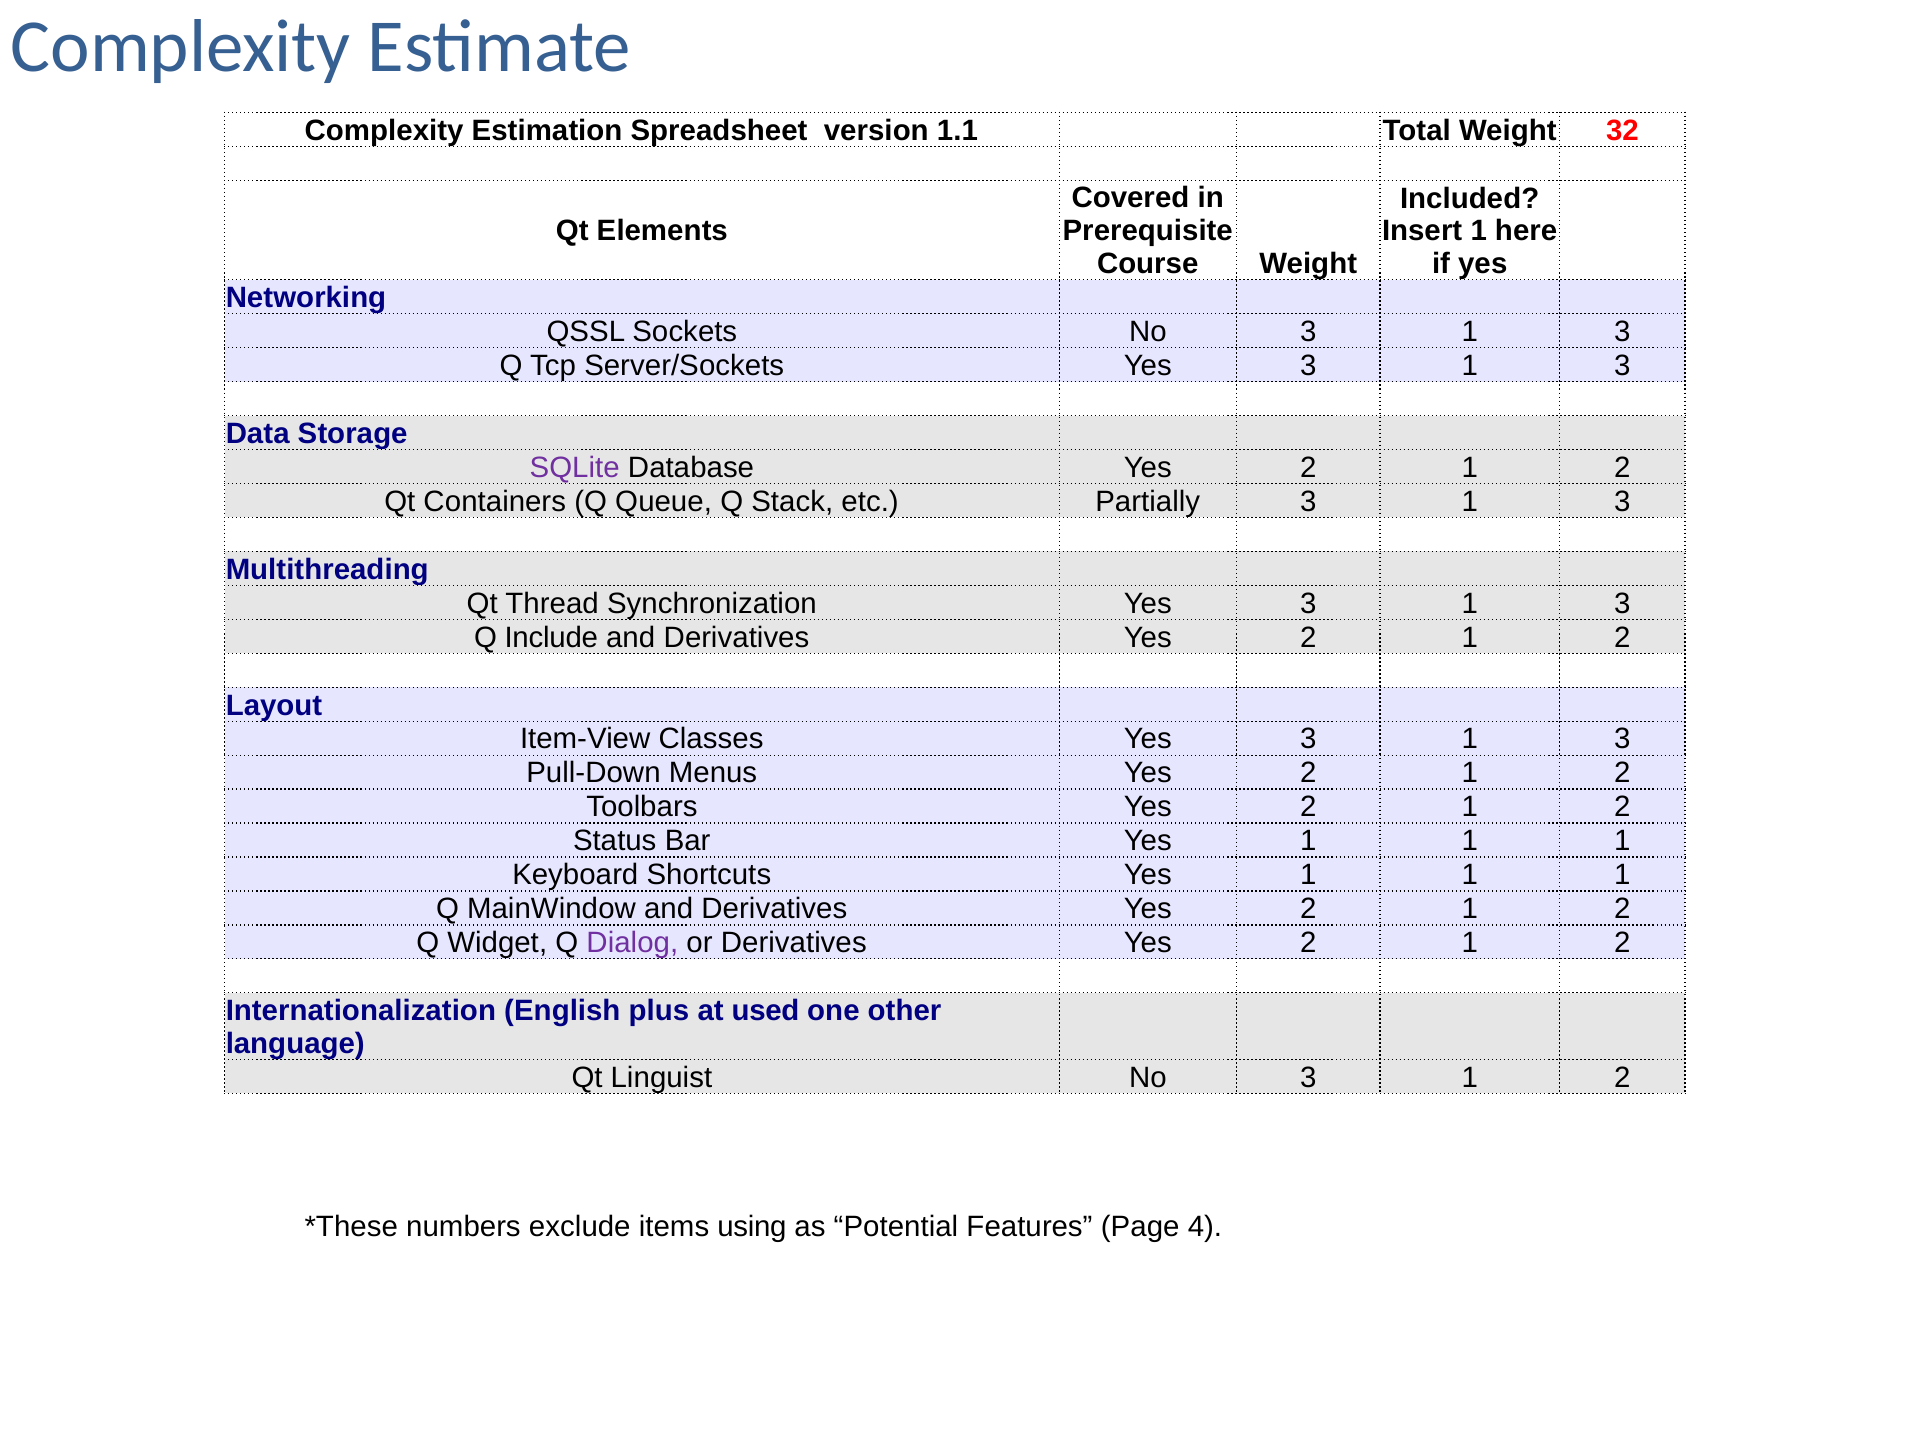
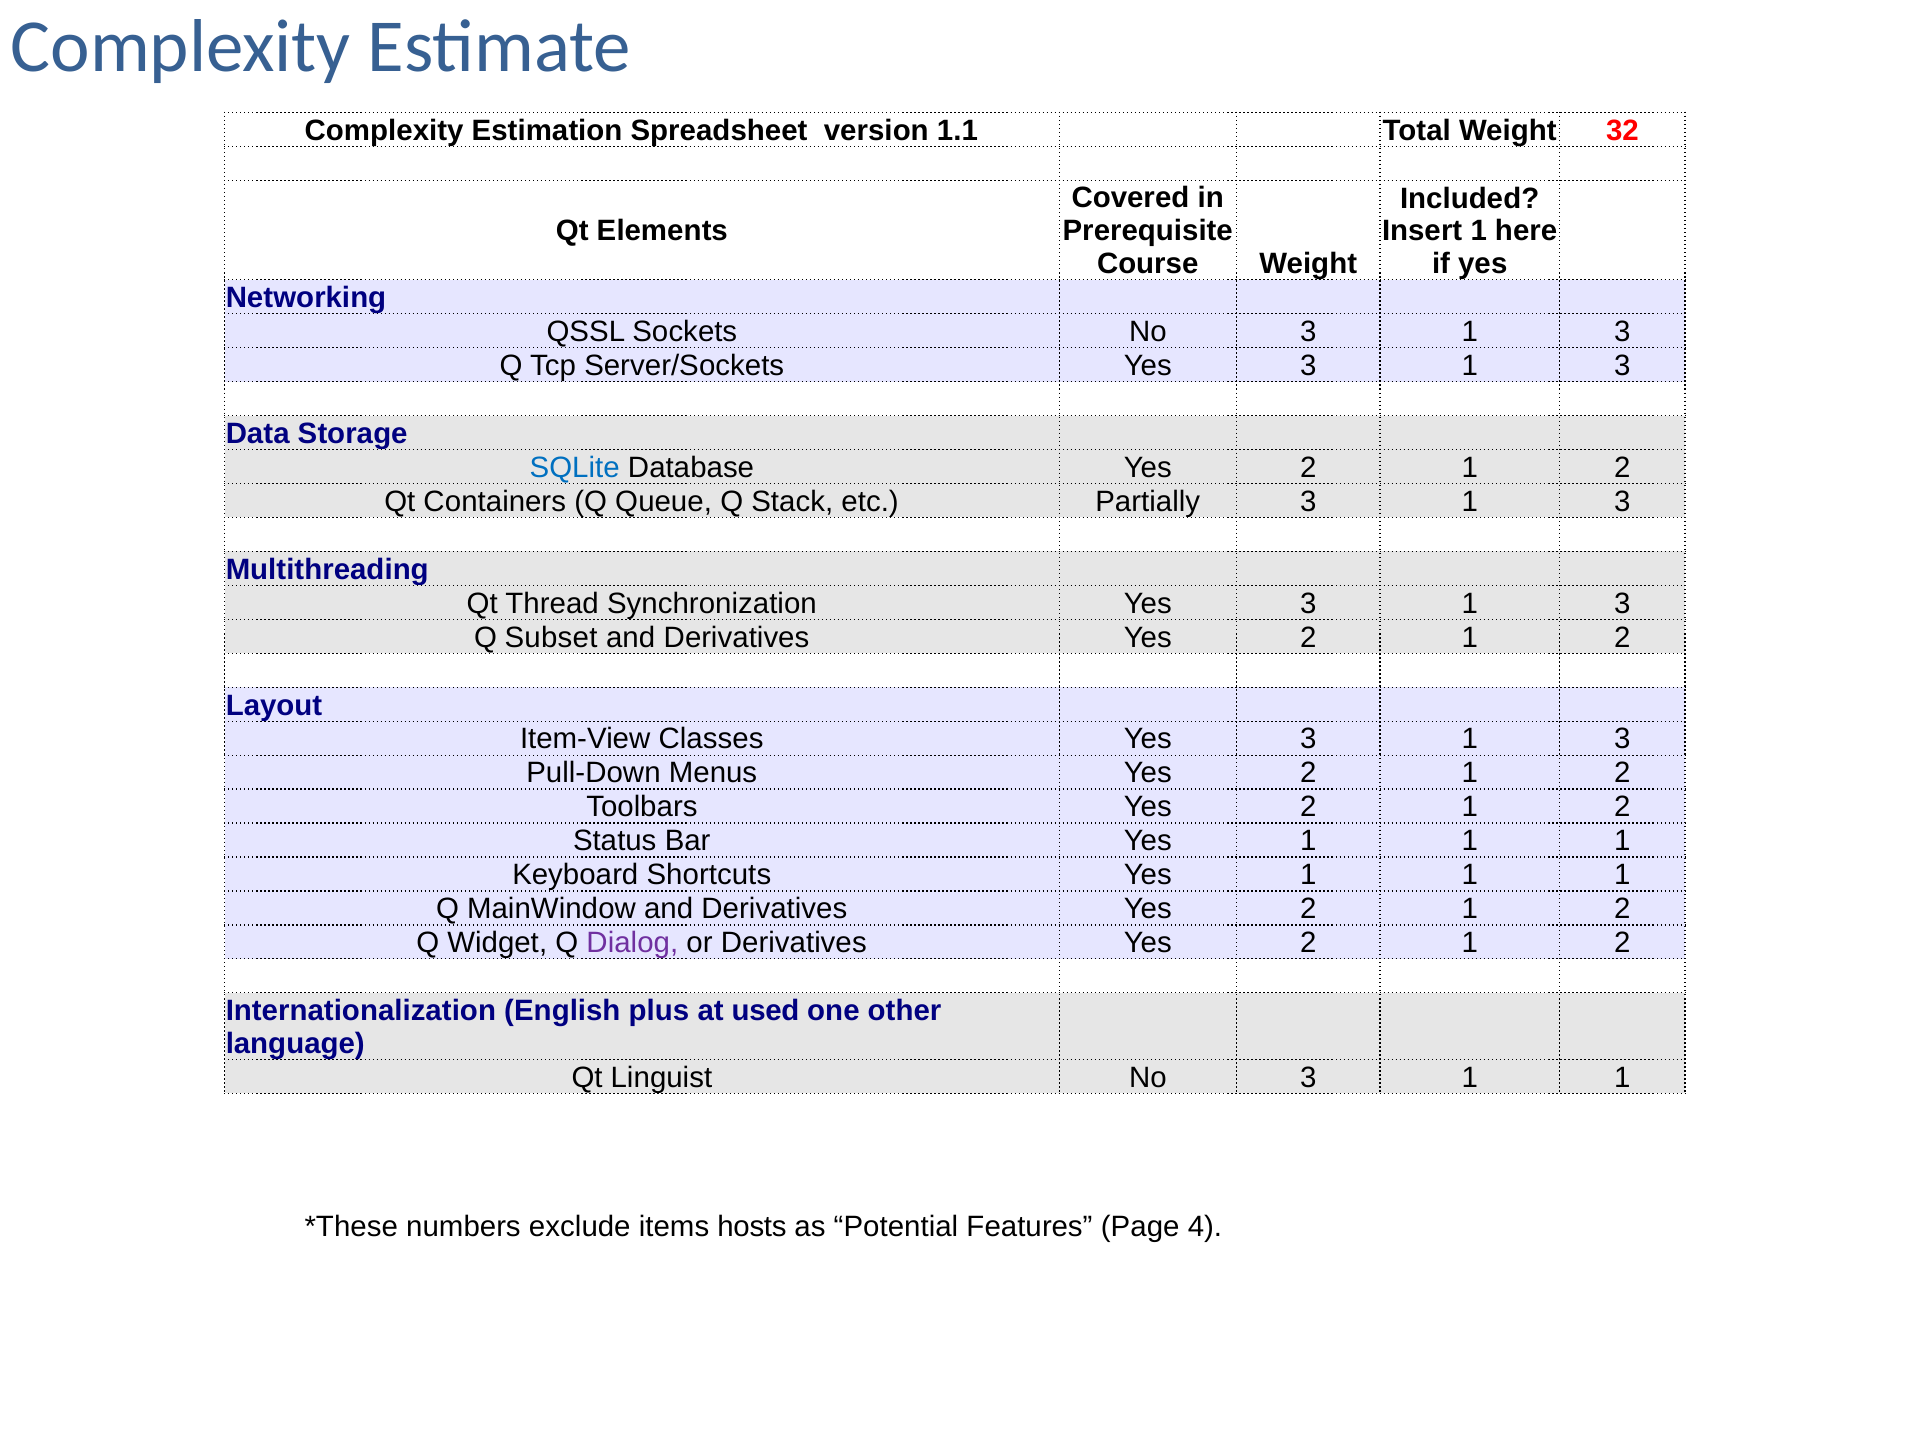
SQLite colour: purple -> blue
Include: Include -> Subset
3 1 2: 2 -> 1
using: using -> hosts
